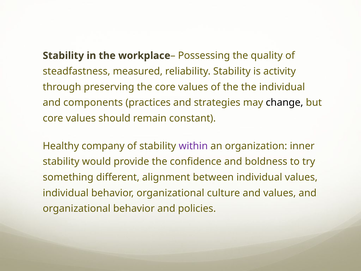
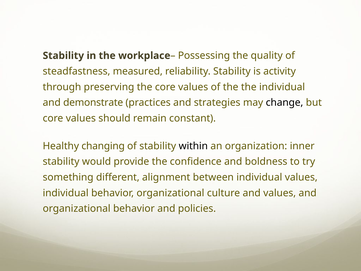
components: components -> demonstrate
company: company -> changing
within colour: purple -> black
